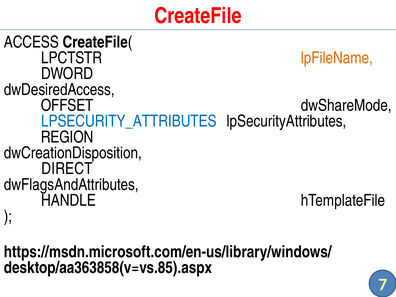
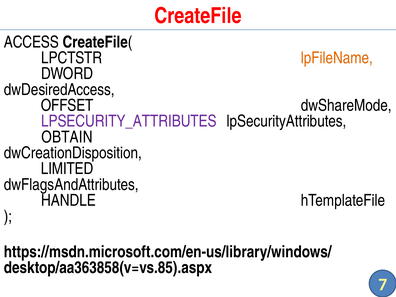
LPSECURITY_ATTRIBUTES colour: blue -> purple
REGION: REGION -> OBTAIN
DIRECT: DIRECT -> LIMITED
